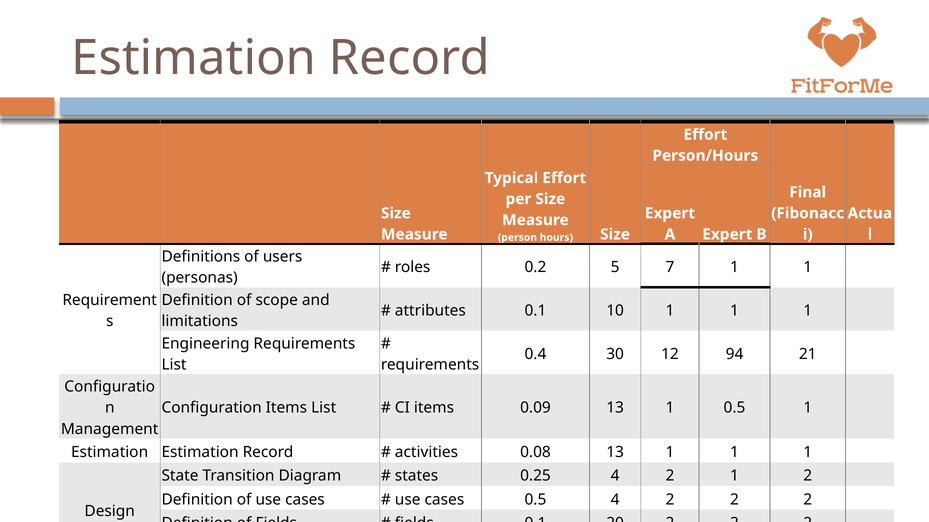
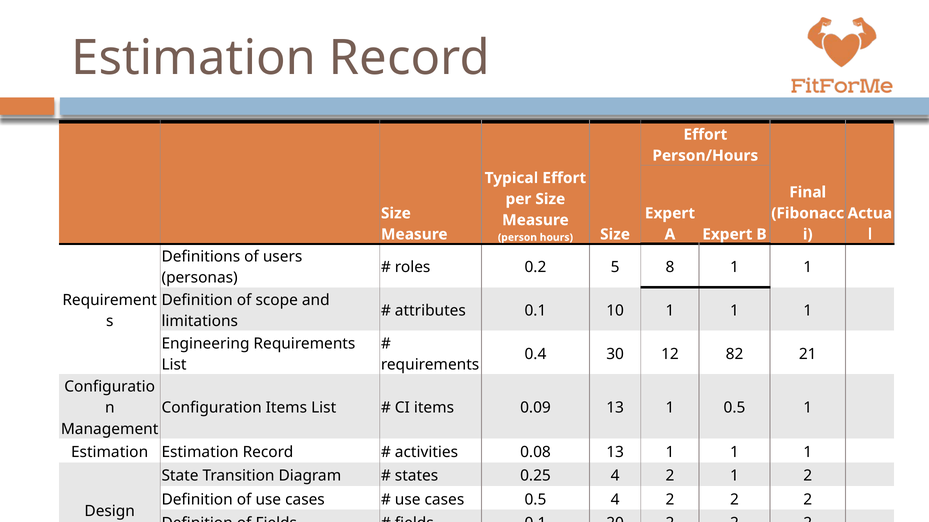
5 7: 7 -> 8
94: 94 -> 82
